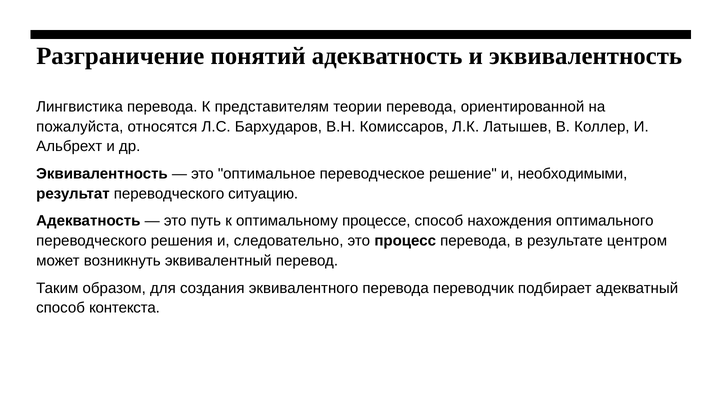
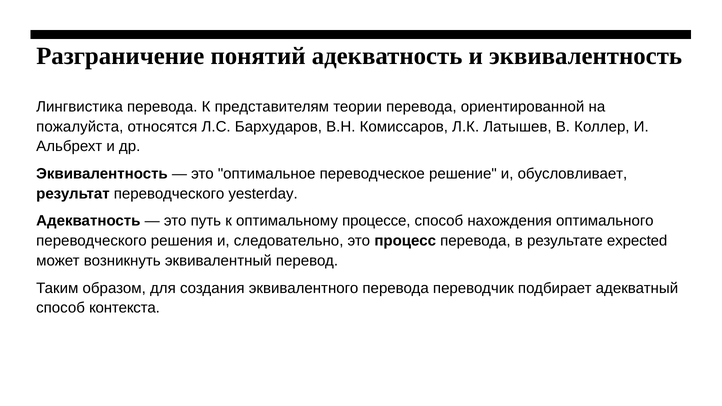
необходимыми: необходимыми -> обусловливает
ситуацию: ситуацию -> yesterday
центром: центром -> expected
